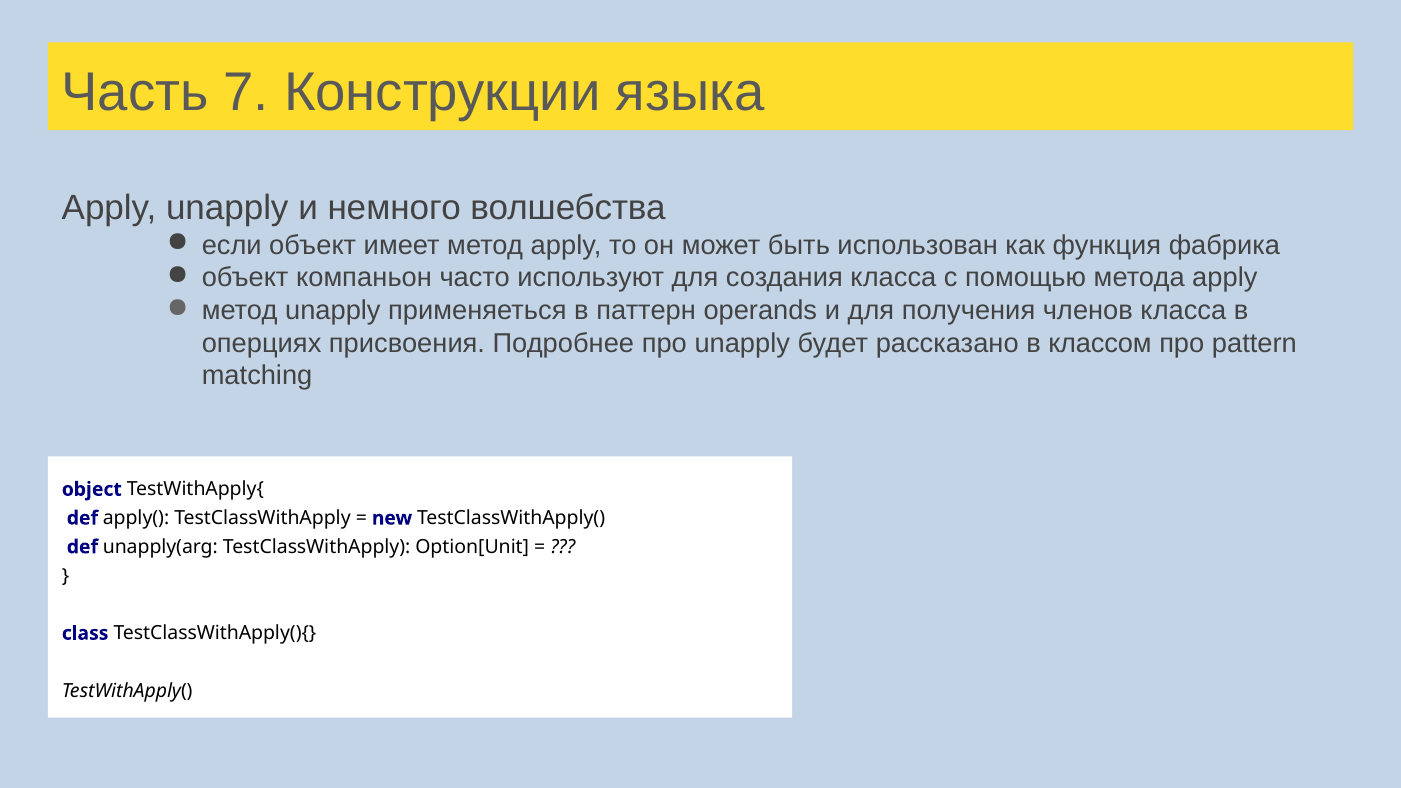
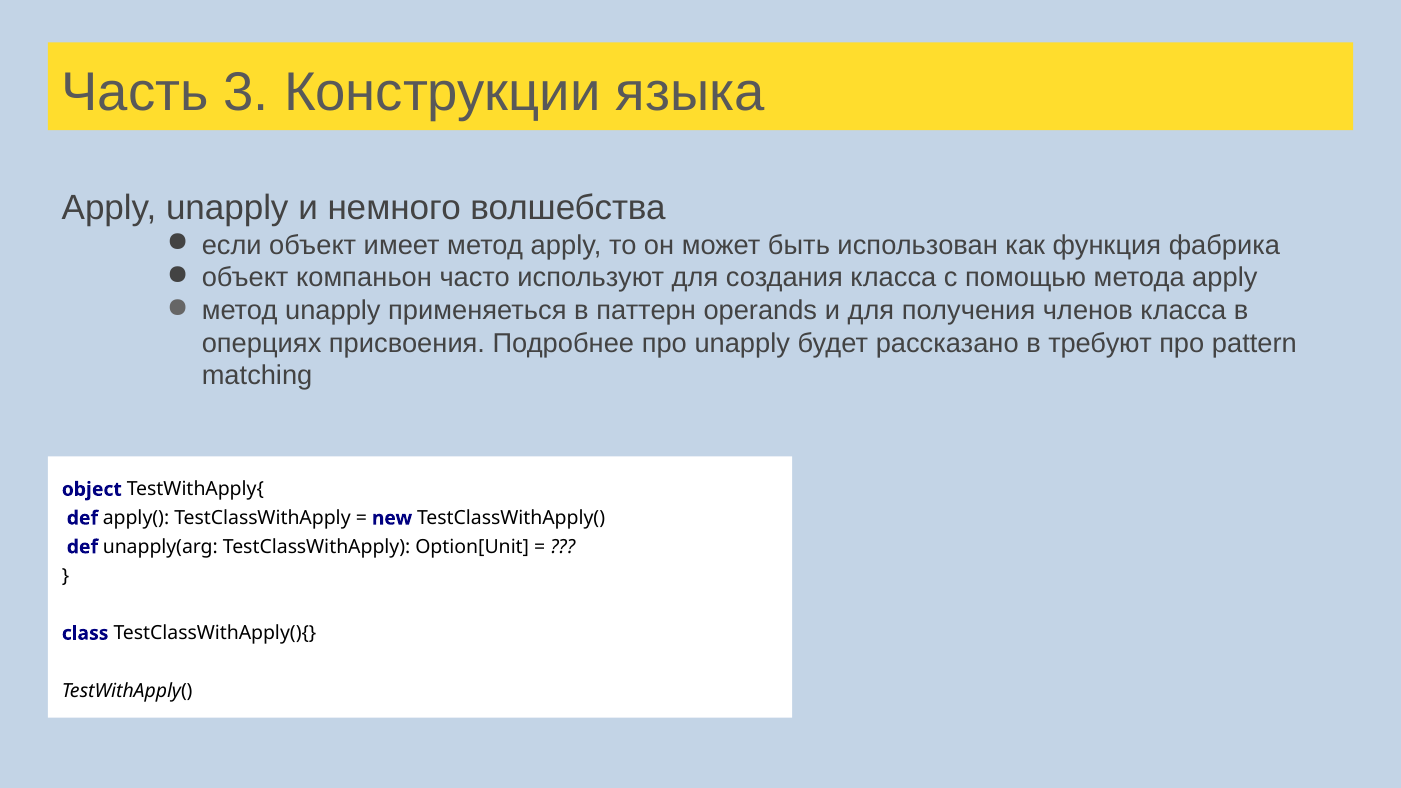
7: 7 -> 3
классом: классом -> требуют
